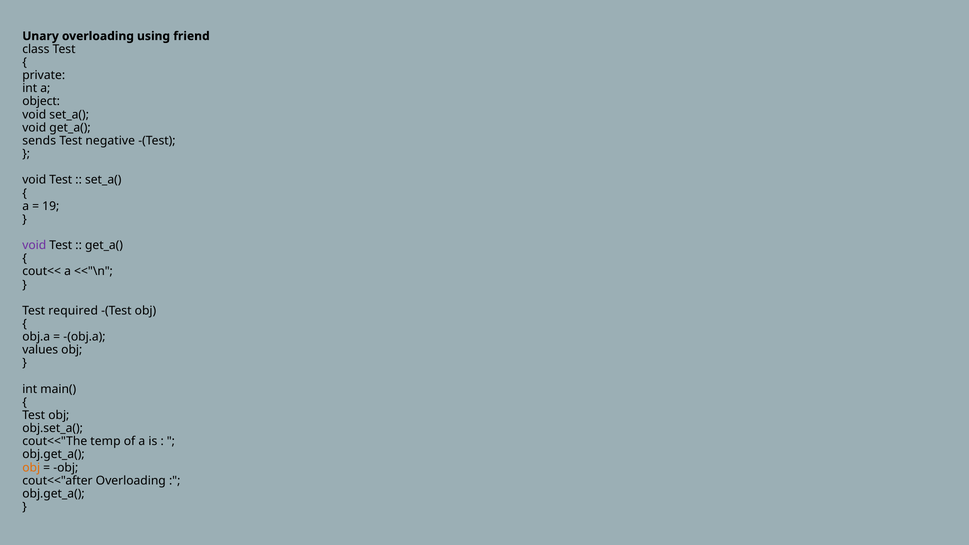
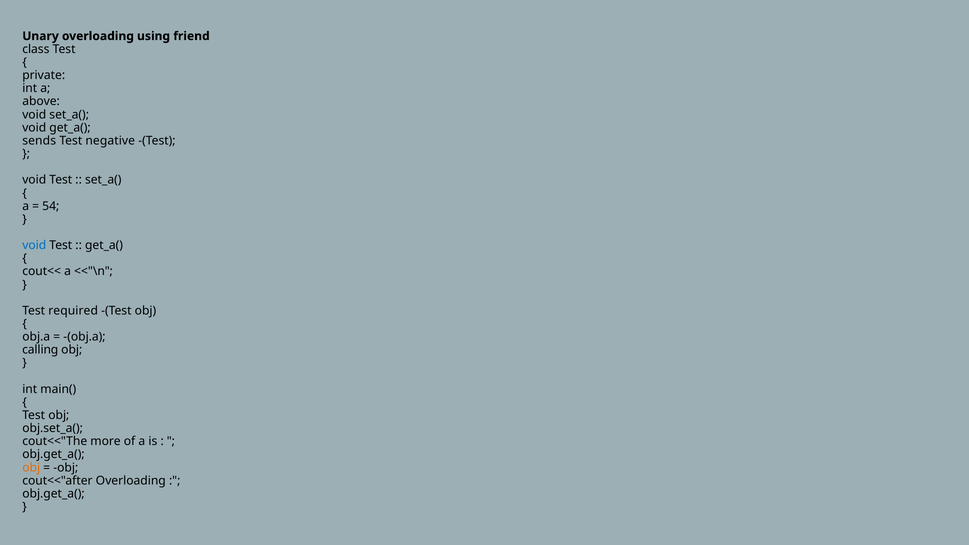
object: object -> above
19: 19 -> 54
void at (34, 245) colour: purple -> blue
values: values -> calling
temp: temp -> more
